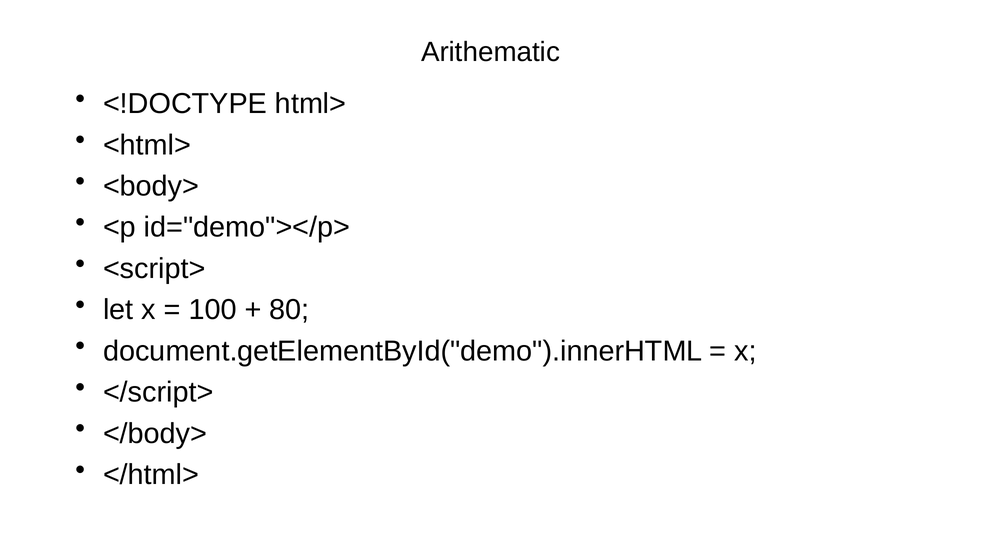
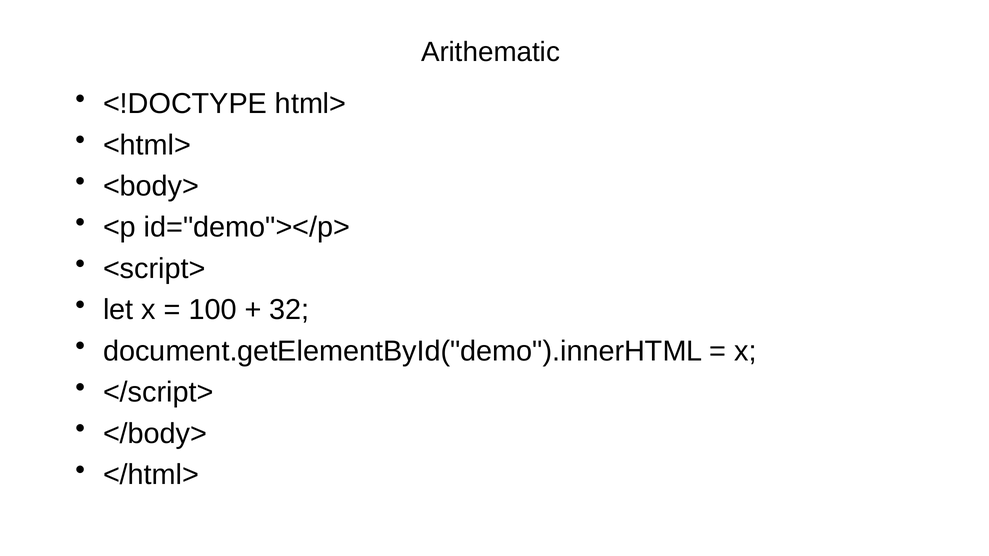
80: 80 -> 32
